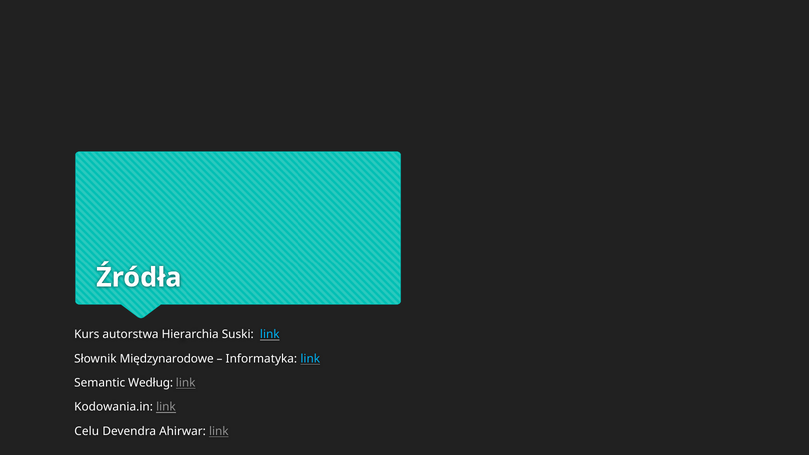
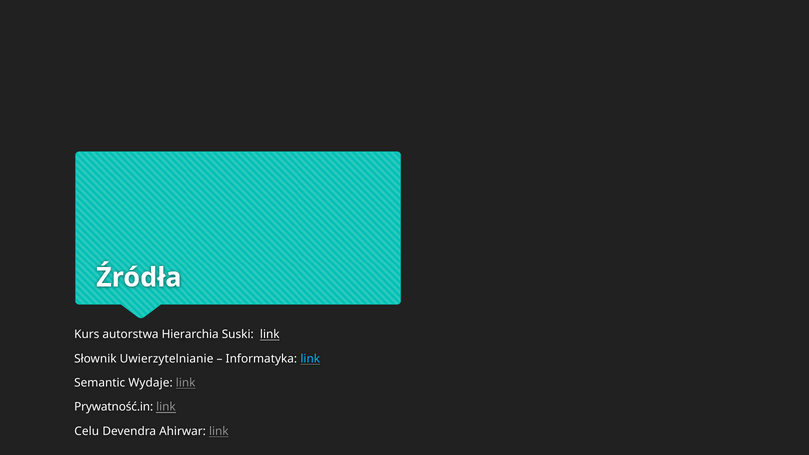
link at (270, 335) colour: light blue -> white
Międzynarodowe: Międzynarodowe -> Uwierzytelnianie
Według: Według -> Wydaje
Kodowania.in: Kodowania.in -> Prywatność.in
